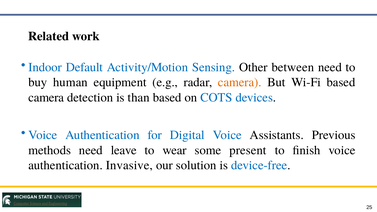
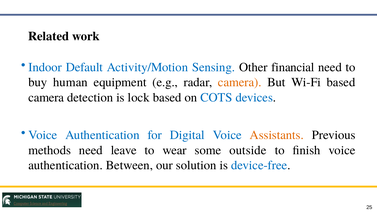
between: between -> financial
than: than -> lock
Assistants colour: black -> orange
present: present -> outside
Invasive: Invasive -> Between
